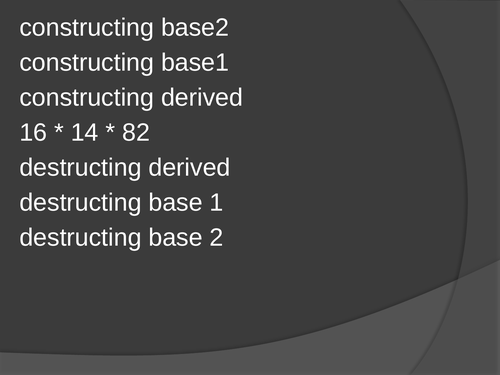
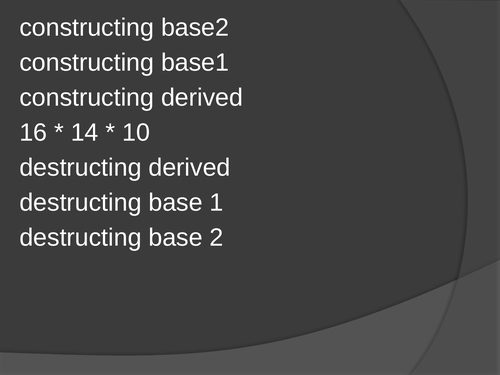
82: 82 -> 10
